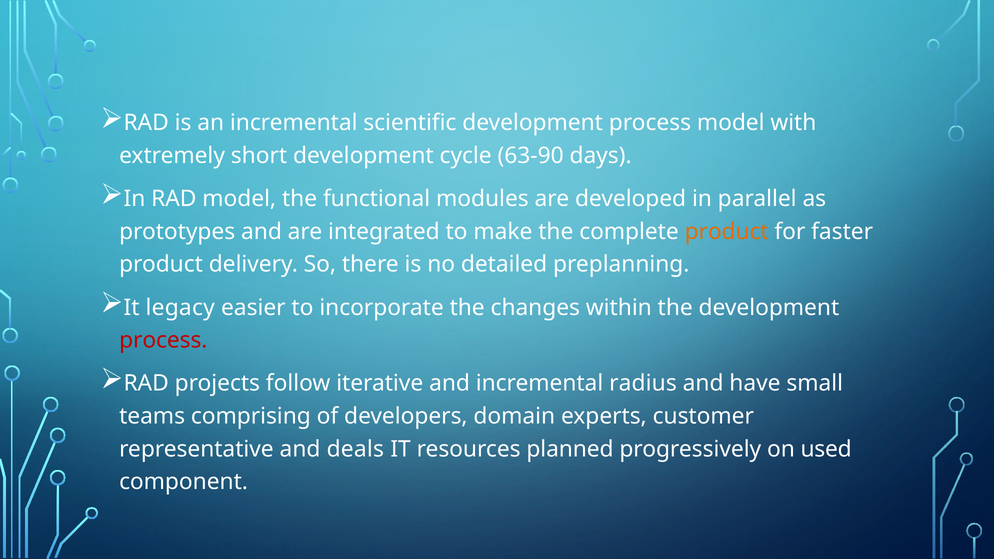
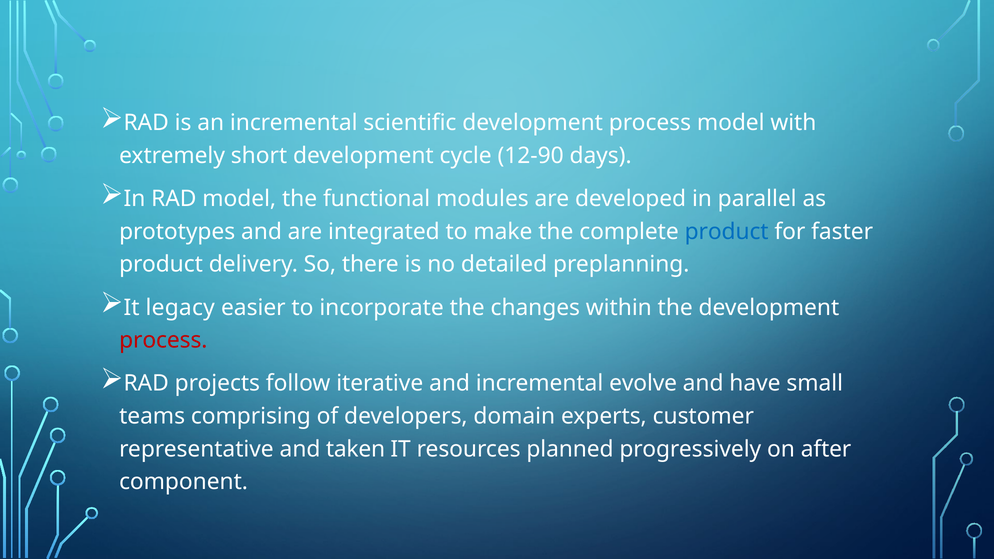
63-90: 63-90 -> 12-90
product at (727, 232) colour: orange -> blue
radius: radius -> evolve
deals: deals -> taken
used: used -> after
